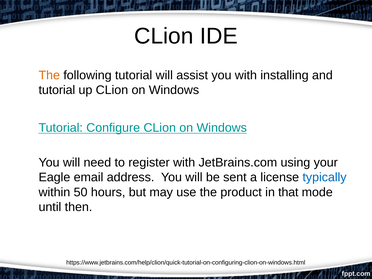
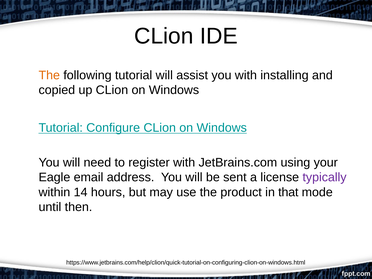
tutorial at (57, 90): tutorial -> copied
typically colour: blue -> purple
50: 50 -> 14
